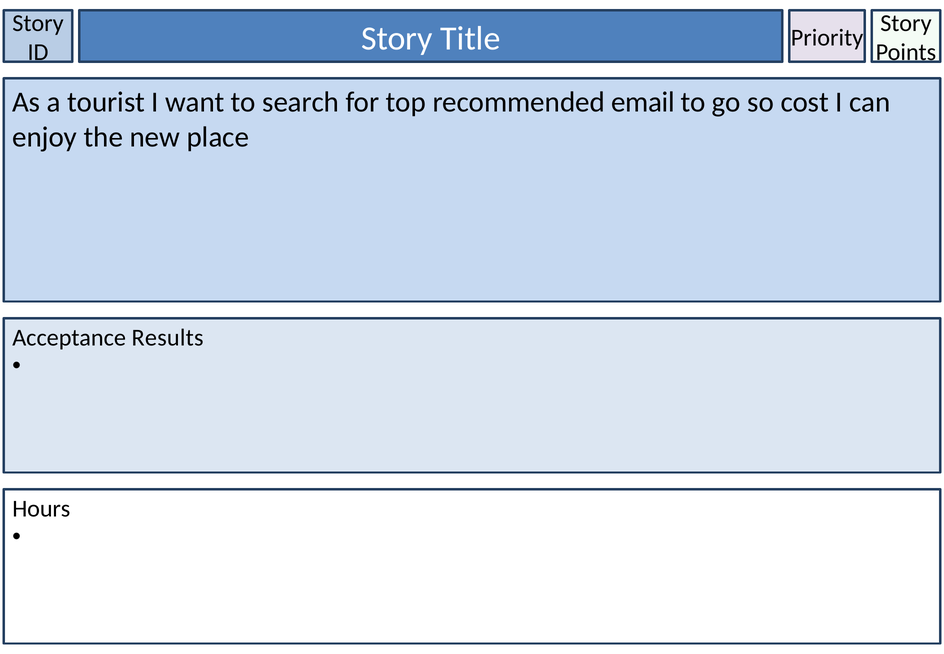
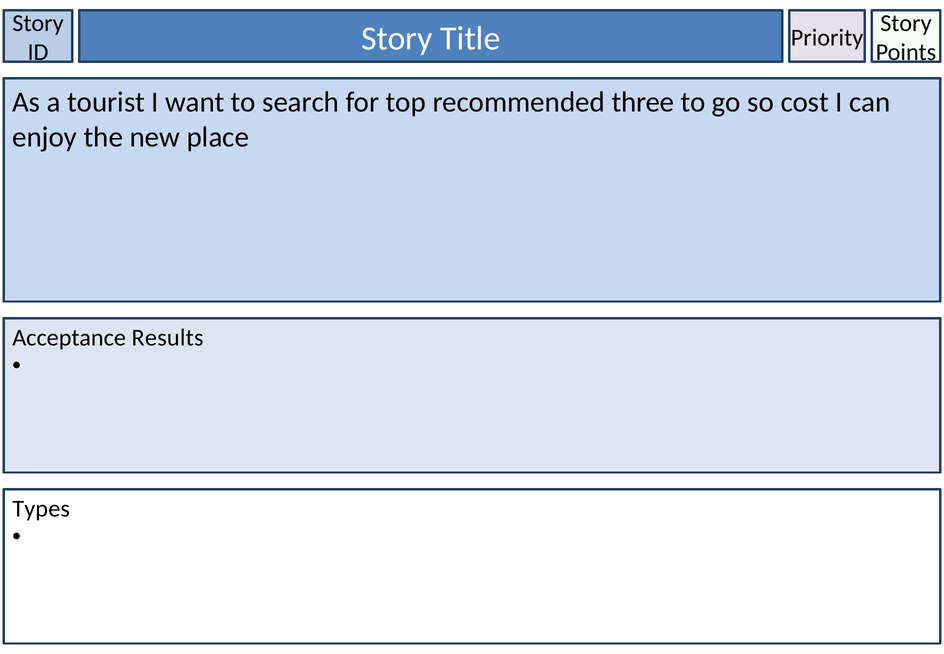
email: email -> three
Hours: Hours -> Types
